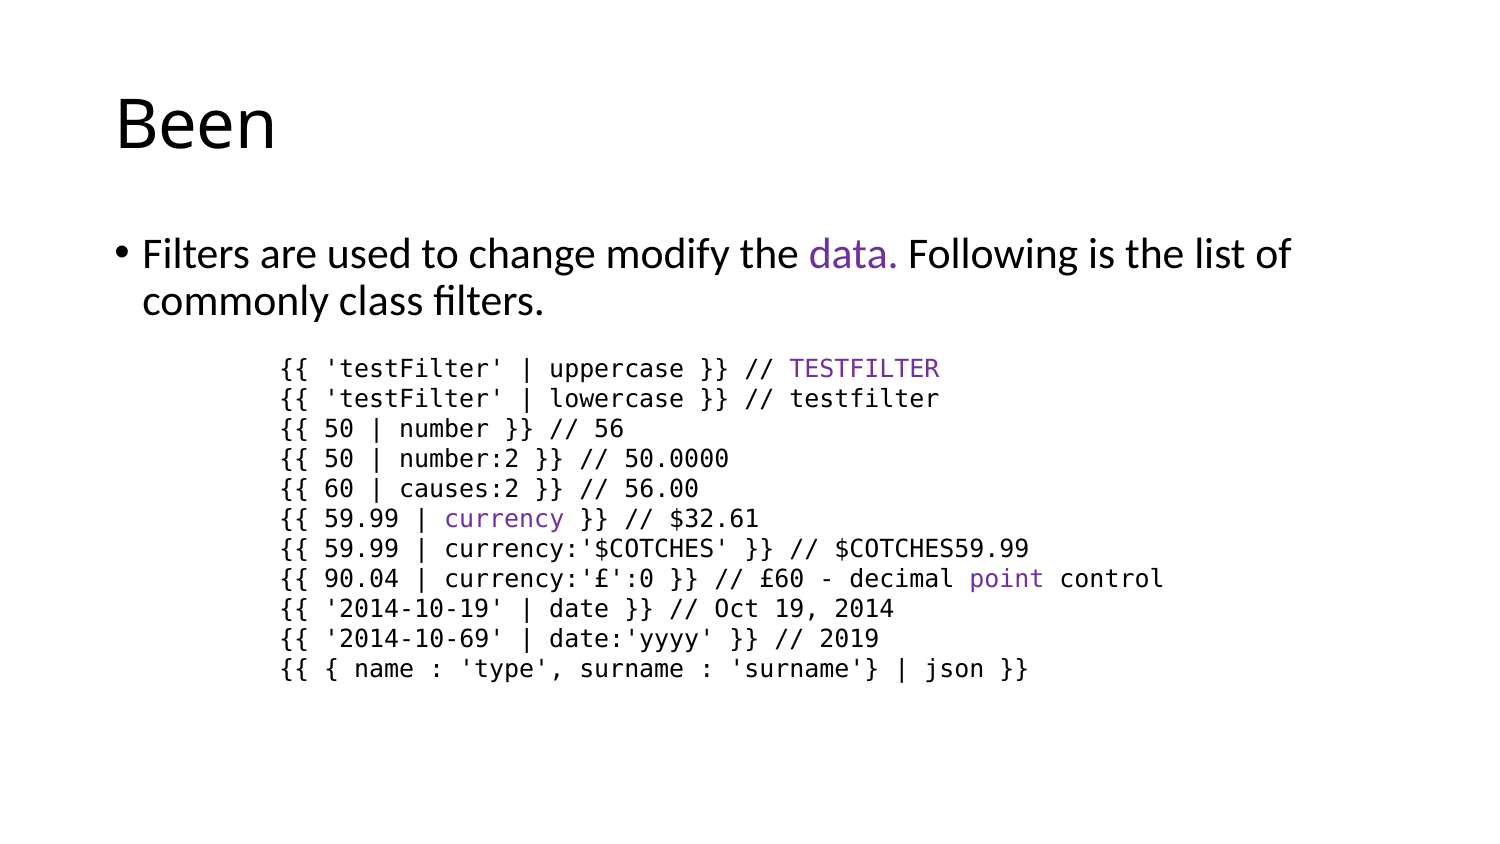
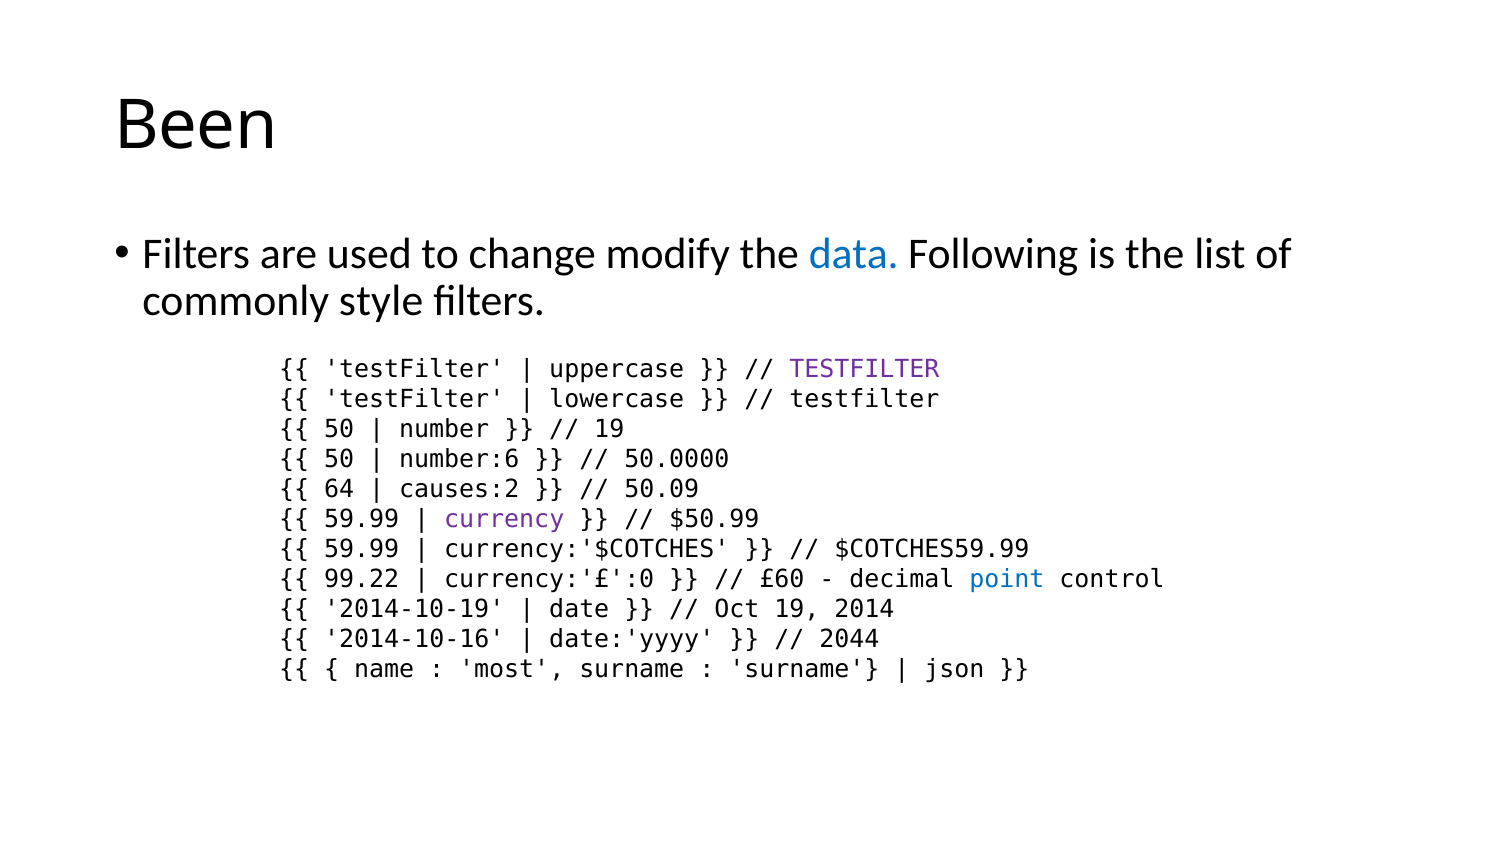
data colour: purple -> blue
class: class -> style
56 at (609, 429): 56 -> 19
number:2: number:2 -> number:6
60: 60 -> 64
56.00: 56.00 -> 50.09
$32.61: $32.61 -> $50.99
90.04: 90.04 -> 99.22
point colour: purple -> blue
2014-10-69: 2014-10-69 -> 2014-10-16
2019: 2019 -> 2044
type: type -> most
